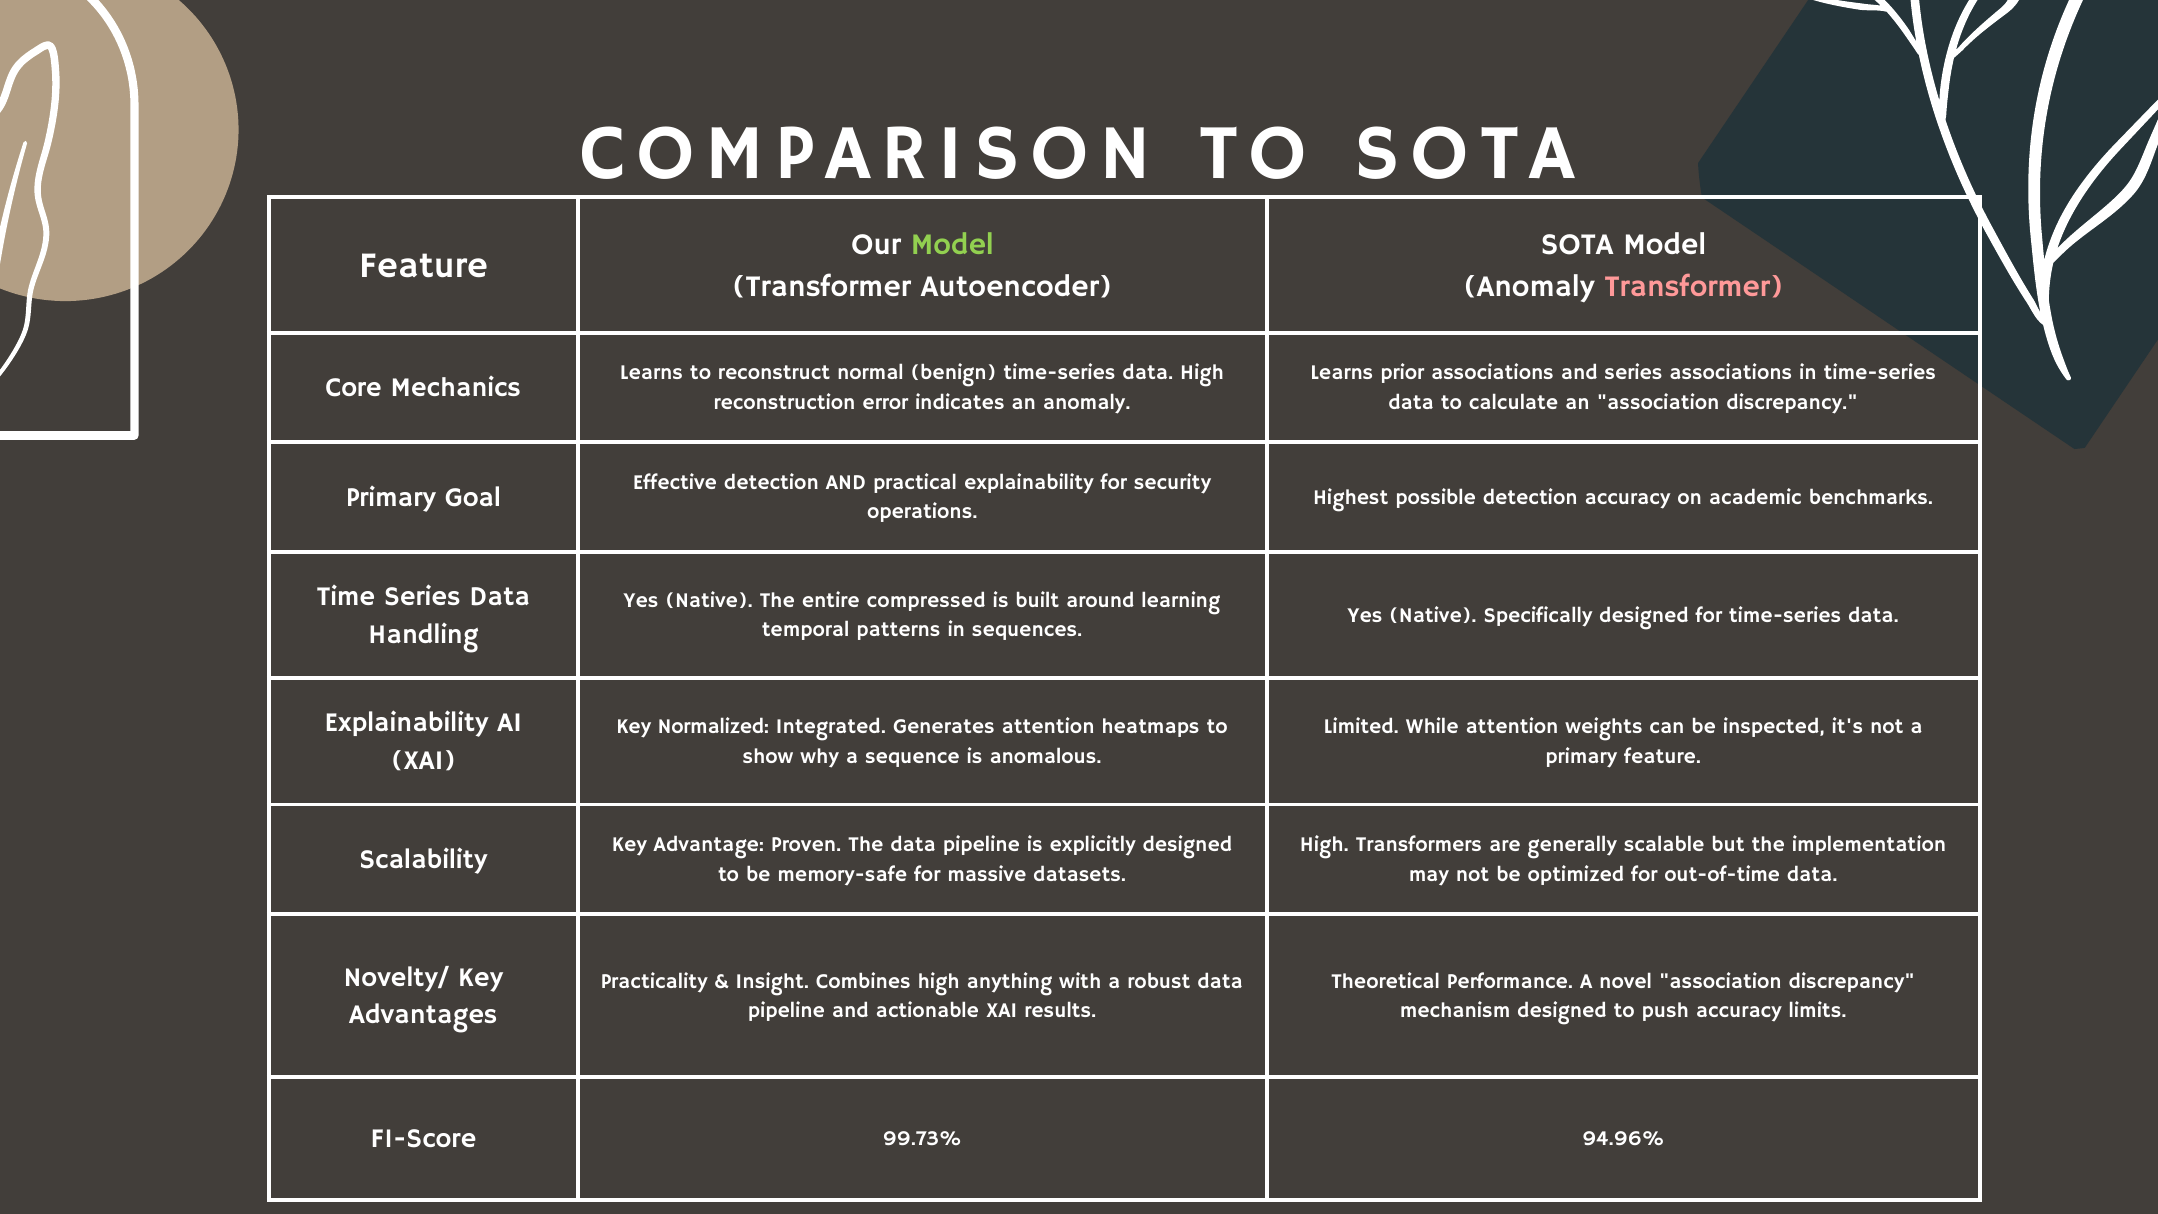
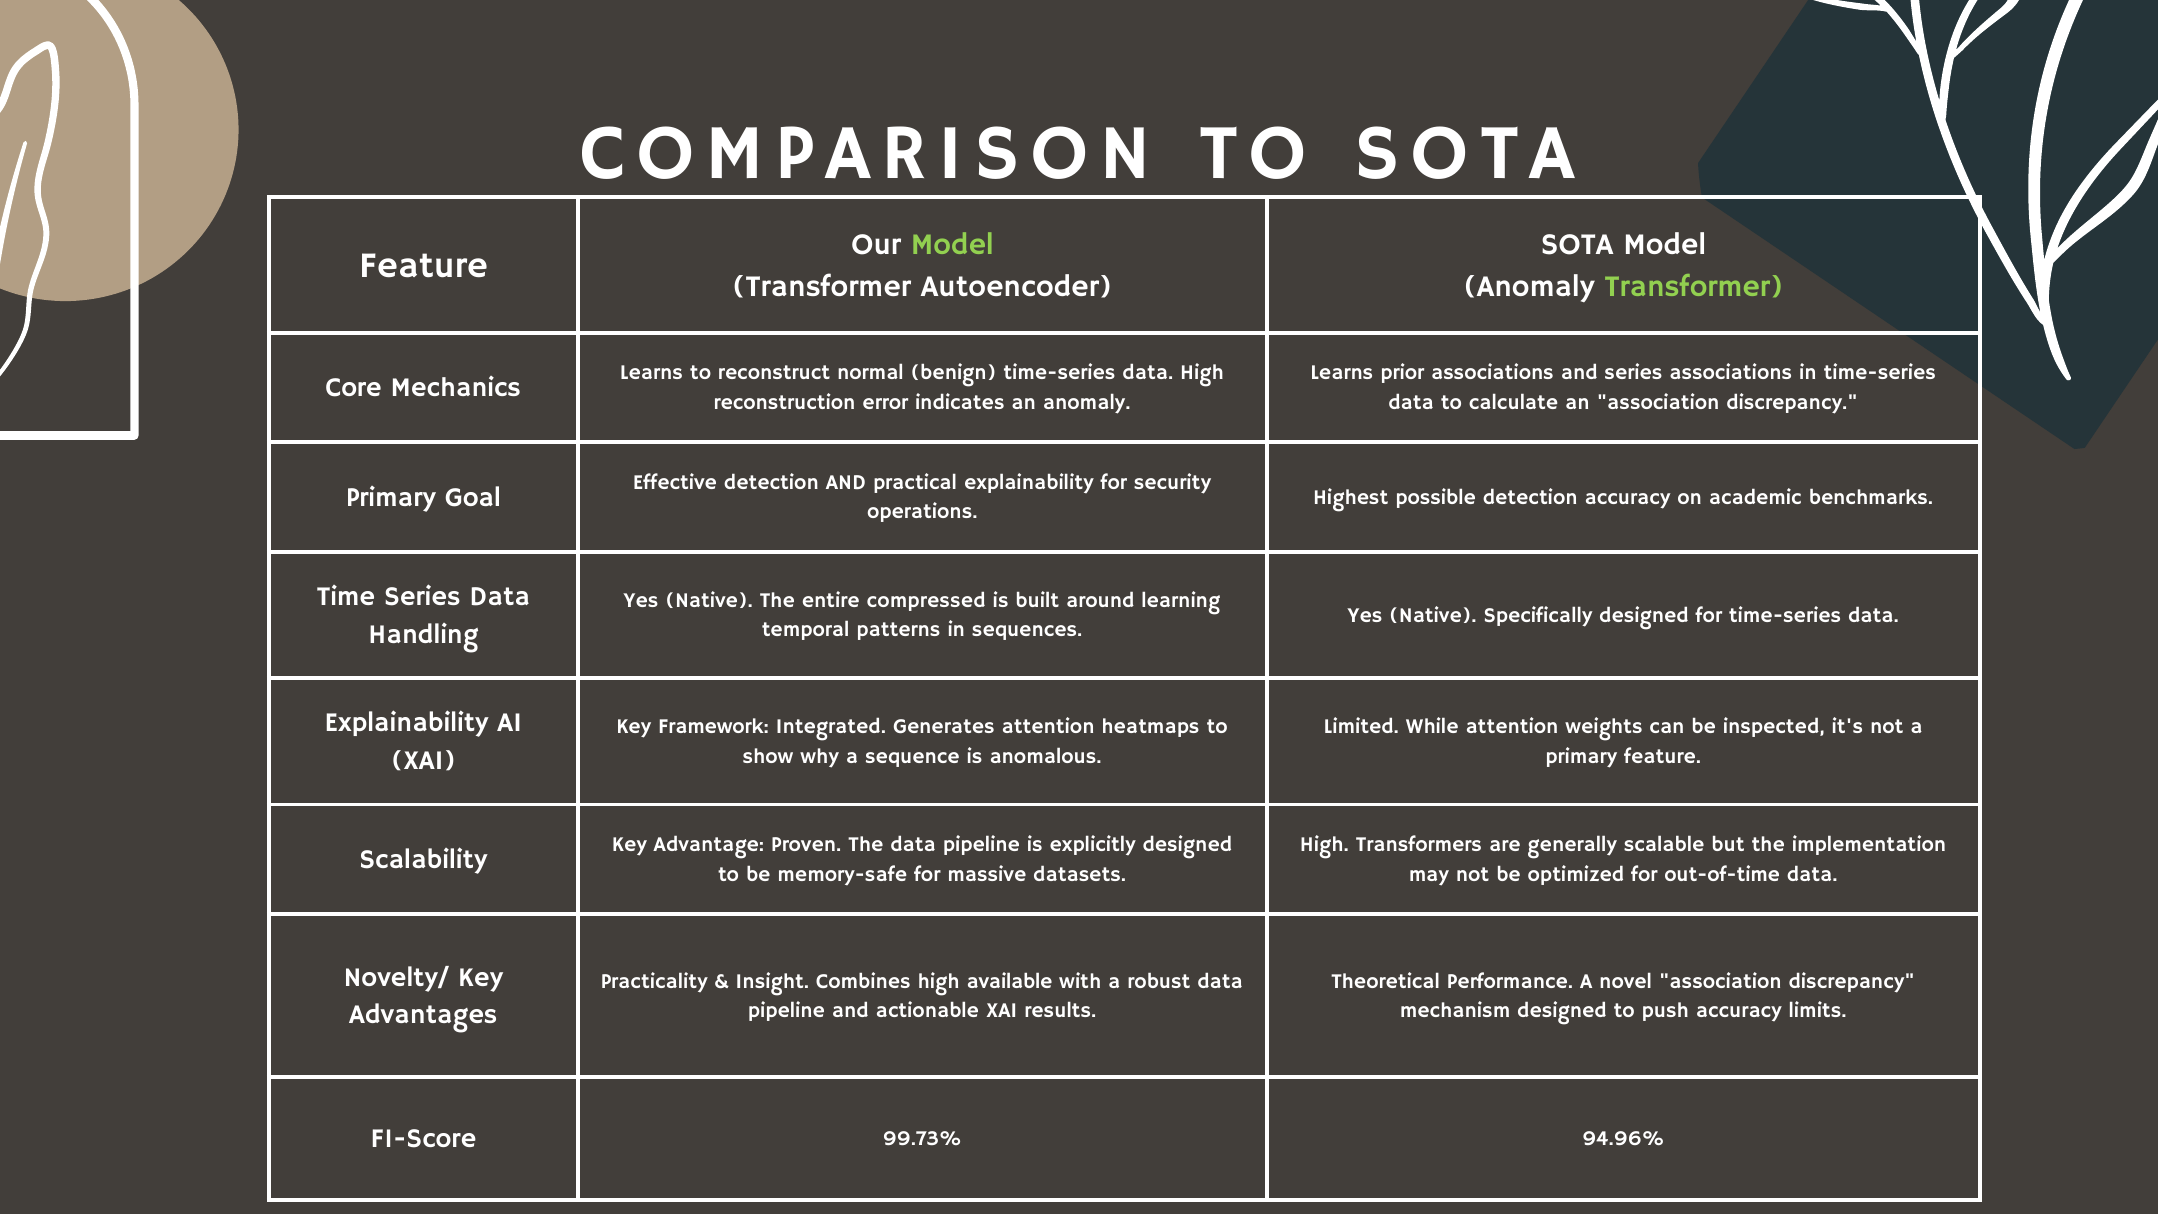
Transformer at (1694, 286) colour: pink -> light green
Normalized: Normalized -> Framework
anything: anything -> available
